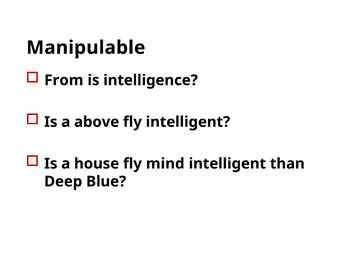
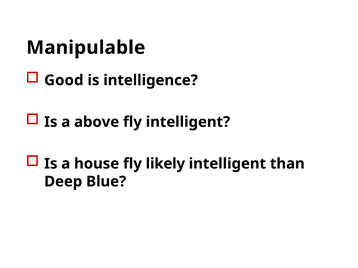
From: From -> Good
mind: mind -> likely
